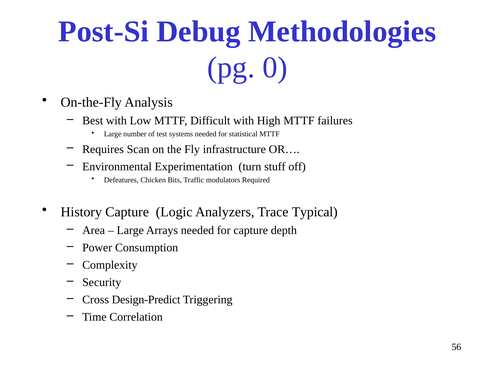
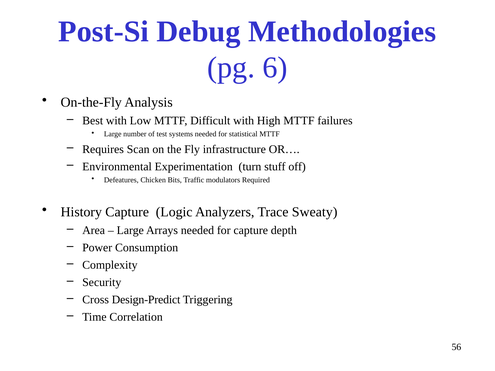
0: 0 -> 6
Typical: Typical -> Sweaty
